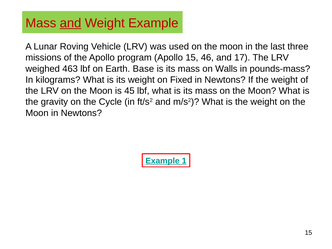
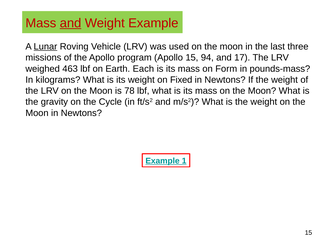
Lunar underline: none -> present
46: 46 -> 94
Base: Base -> Each
Walls: Walls -> Form
45: 45 -> 78
